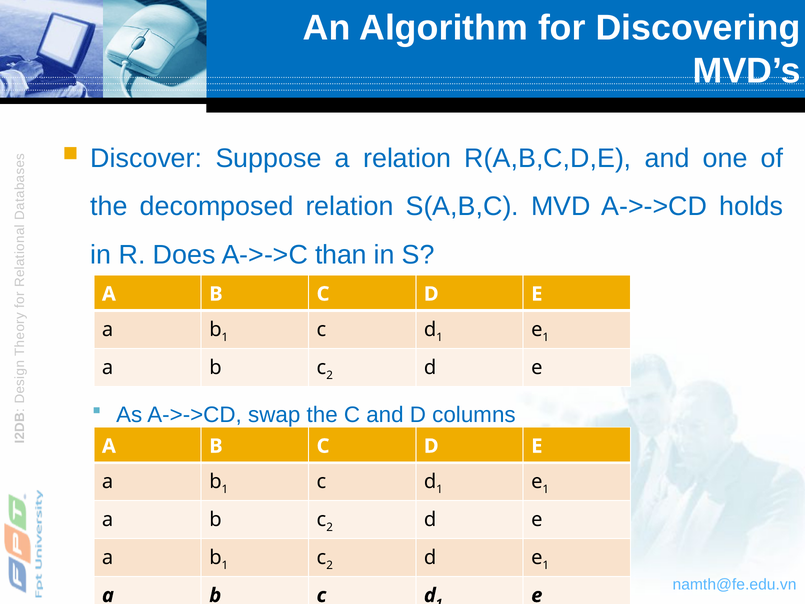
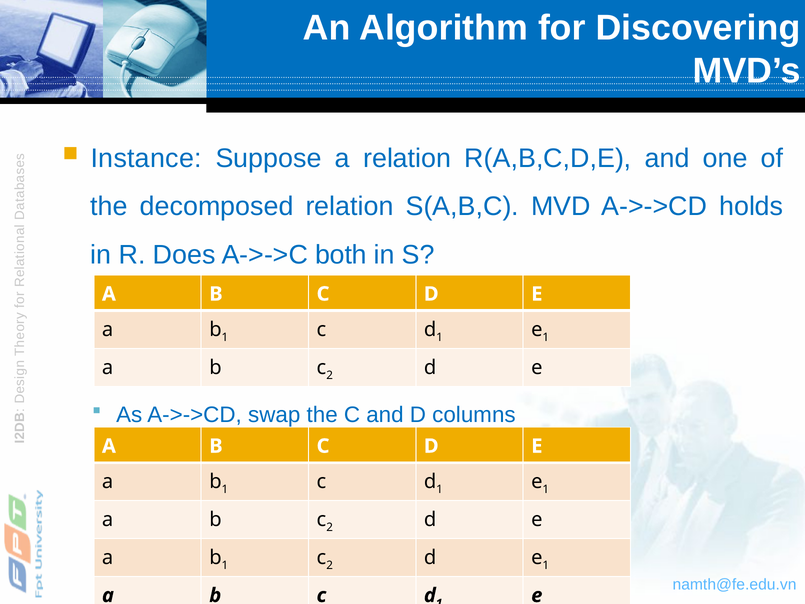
Discover: Discover -> Instance
than: than -> both
